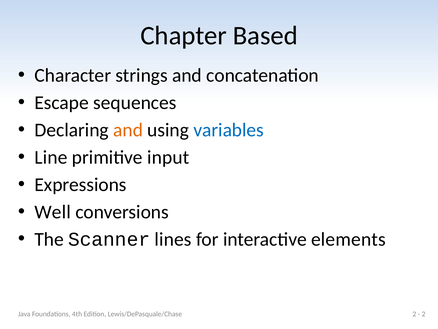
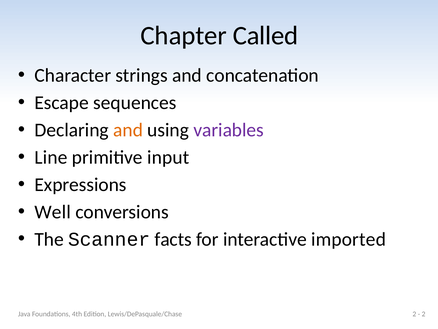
Based: Based -> Called
variables colour: blue -> purple
lines: lines -> facts
elements: elements -> imported
